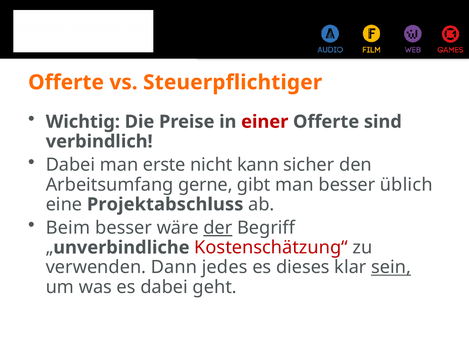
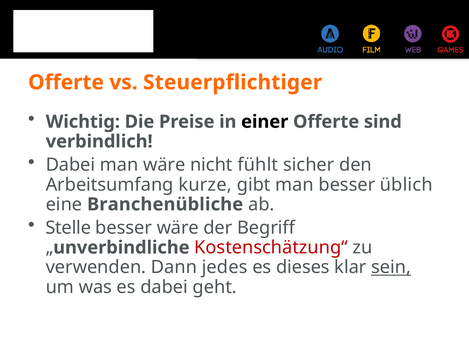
einer colour: red -> black
man erste: erste -> wäre
kann: kann -> fühlt
gerne: gerne -> kurze
Projektabschluss: Projektabschluss -> Branchenübliche
Beim: Beim -> Stelle
der underline: present -> none
